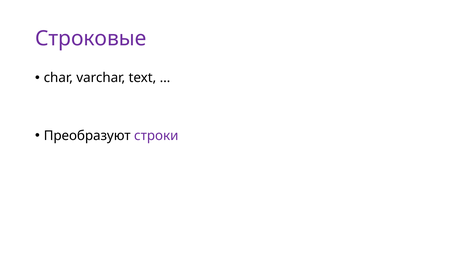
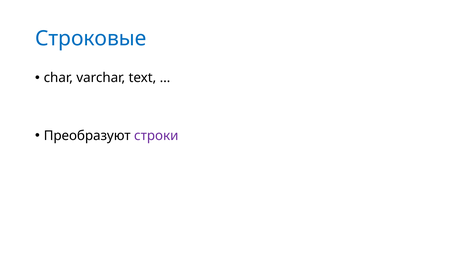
Строковые colour: purple -> blue
